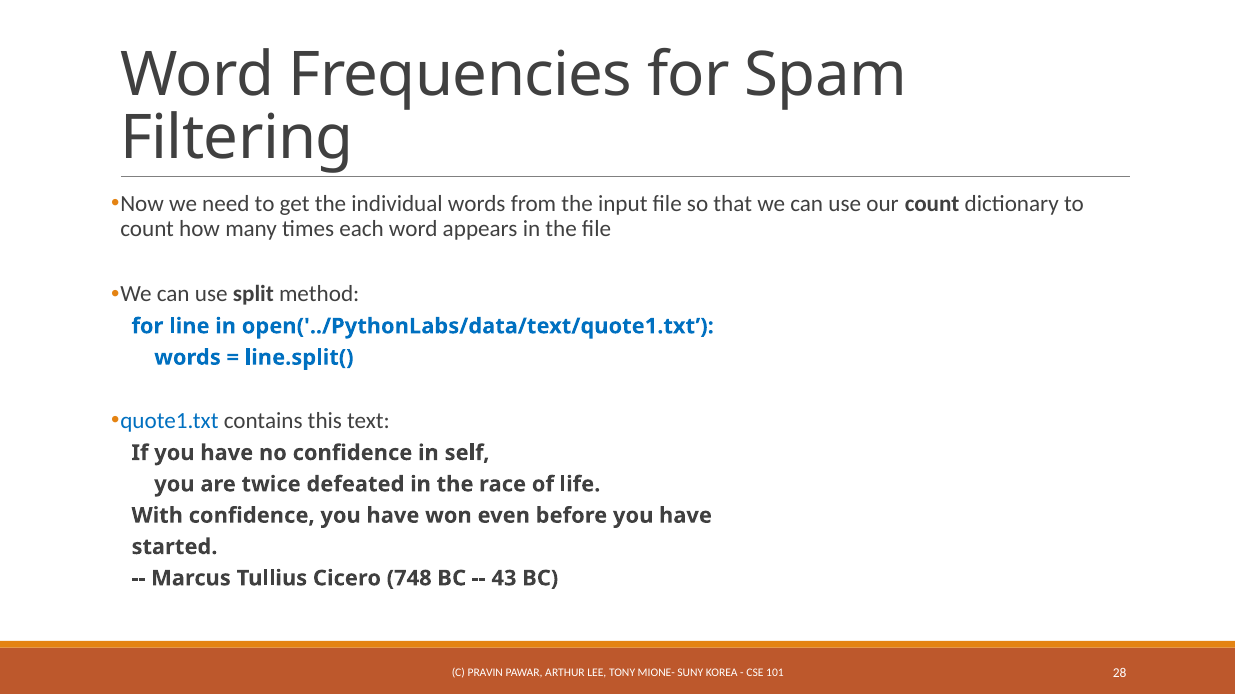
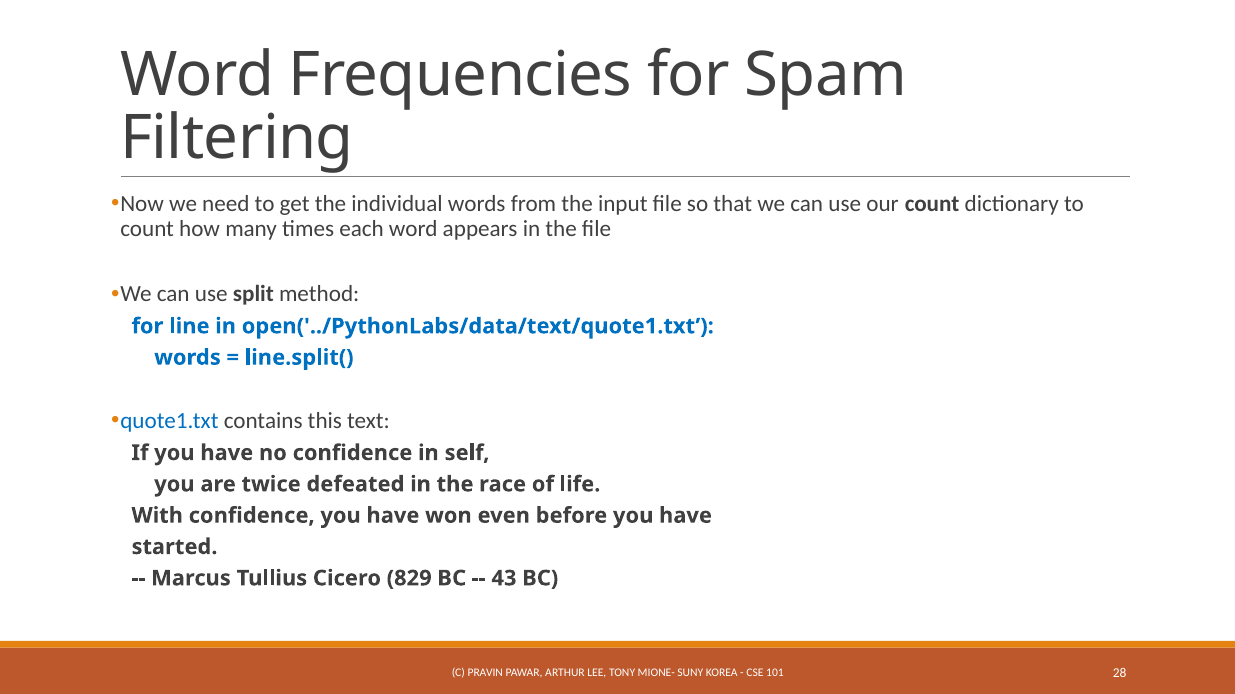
748: 748 -> 829
